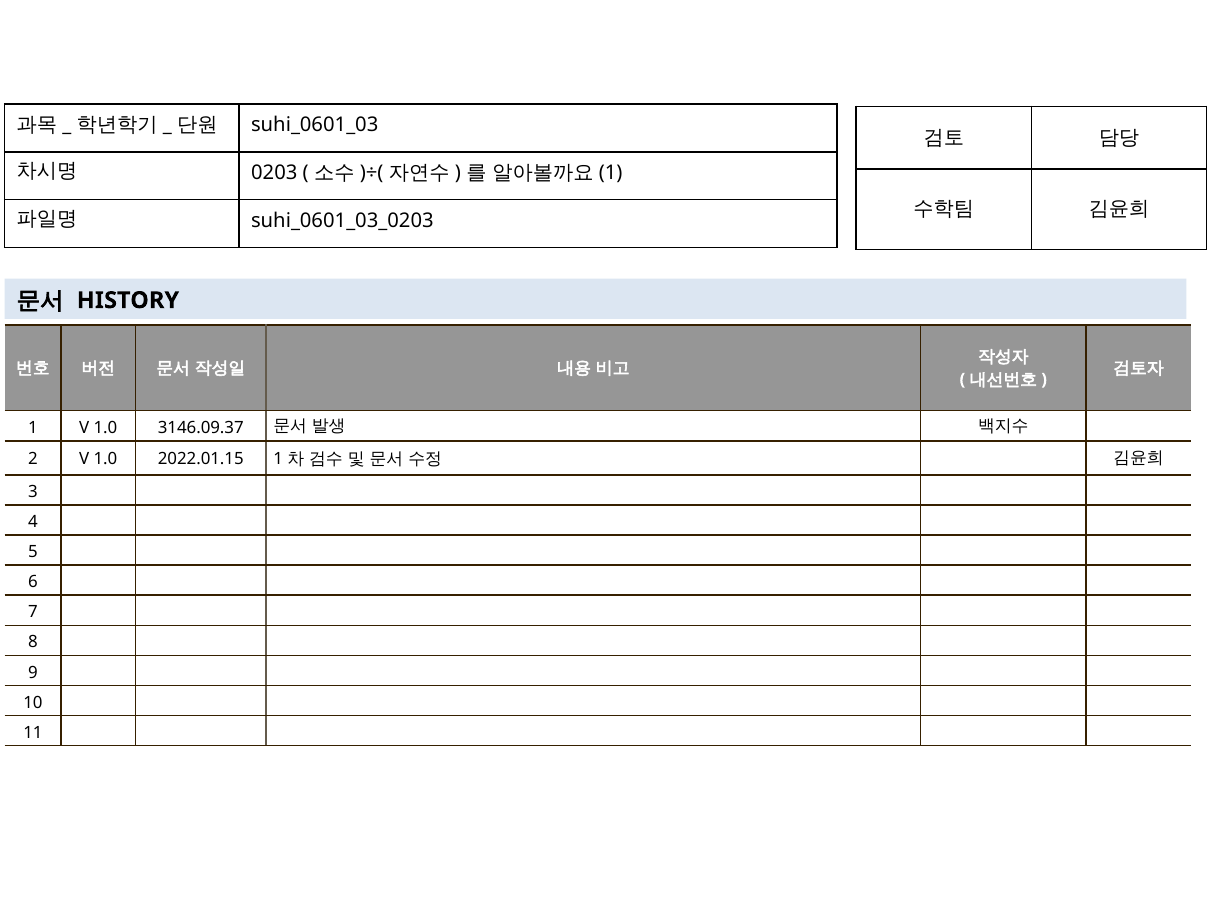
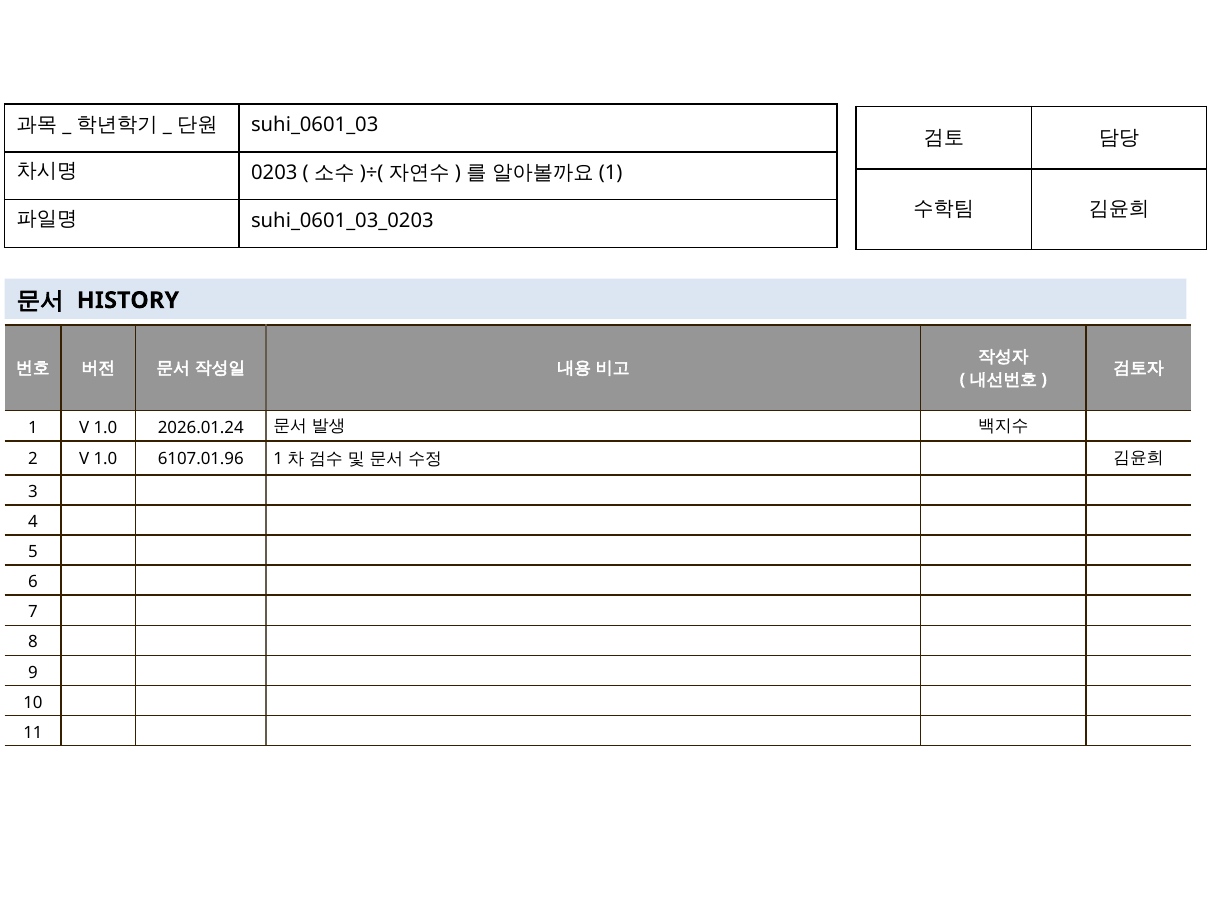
3146.09.37: 3146.09.37 -> 2026.01.24
2022.01.15: 2022.01.15 -> 6107.01.96
